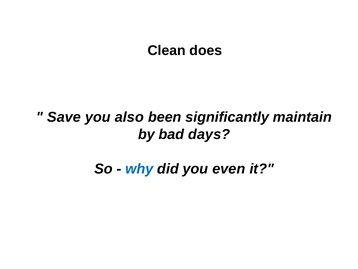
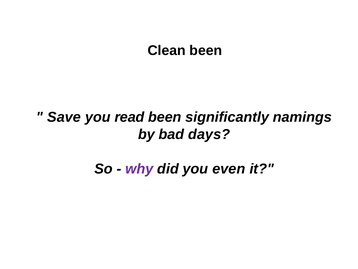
Clean does: does -> been
also: also -> read
maintain: maintain -> namings
why colour: blue -> purple
